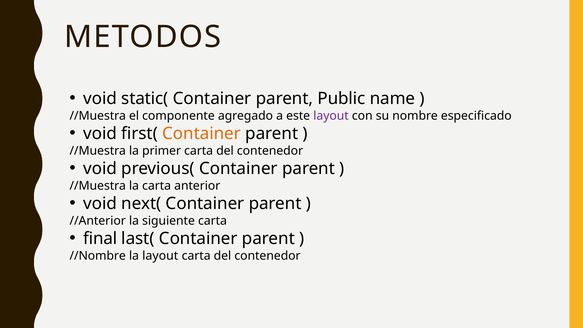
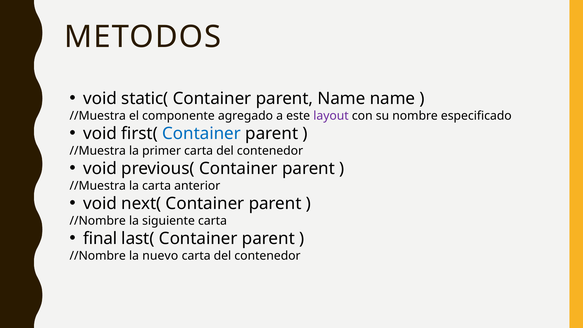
parent Public: Public -> Name
Container at (202, 134) colour: orange -> blue
//Anterior at (98, 221): //Anterior -> //Nombre
la layout: layout -> nuevo
